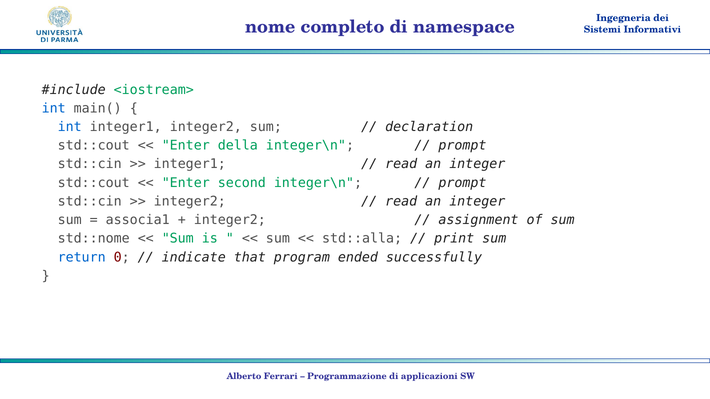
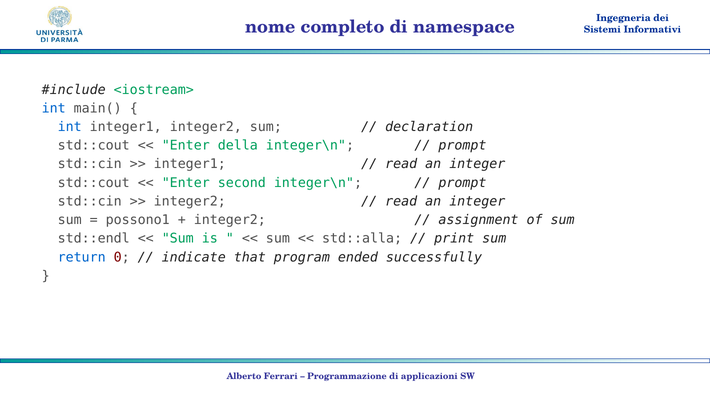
associa1: associa1 -> possono1
std::nome: std::nome -> std::endl
